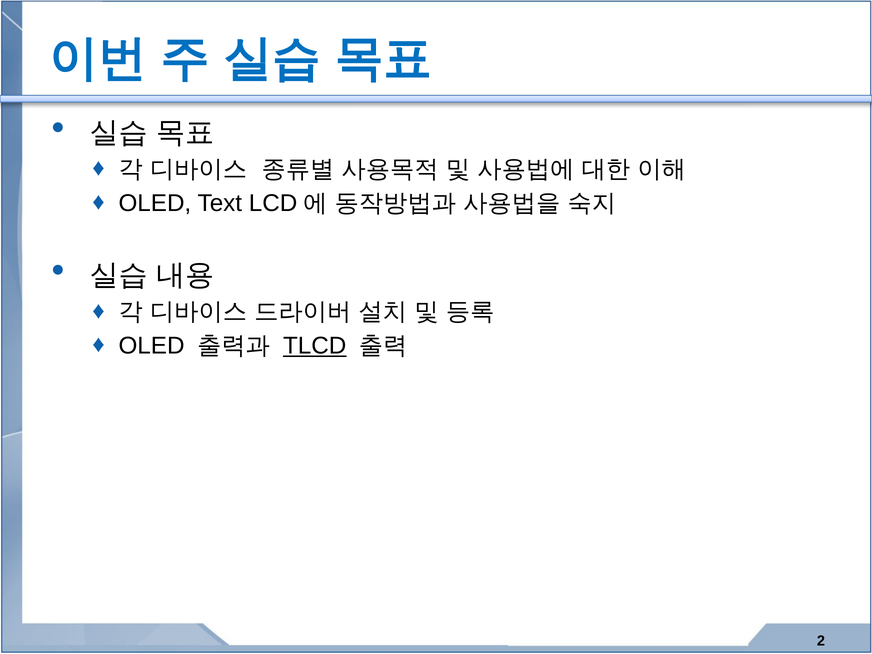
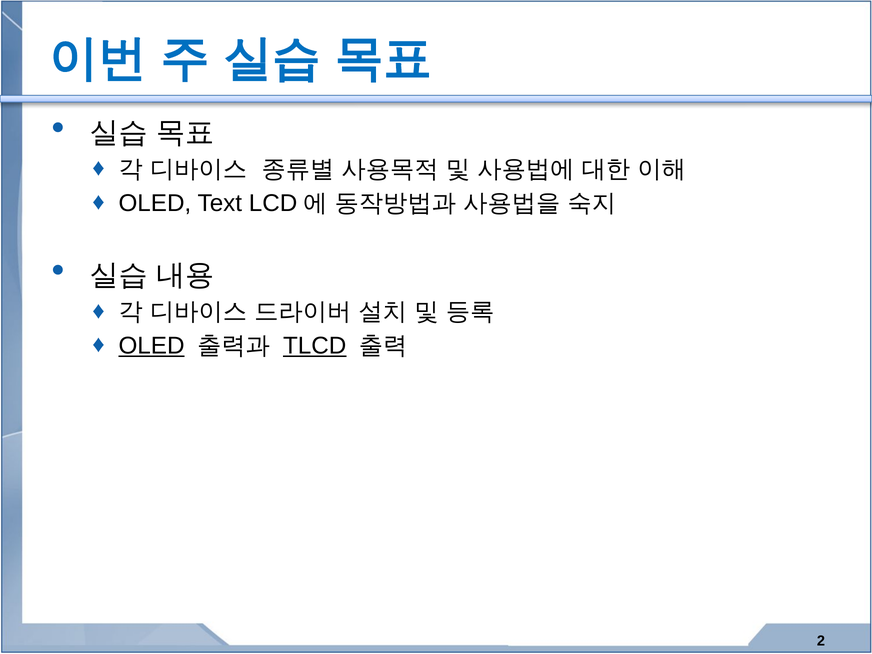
OLED at (152, 346) underline: none -> present
